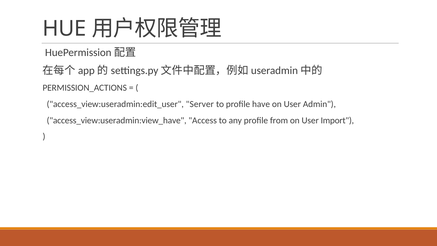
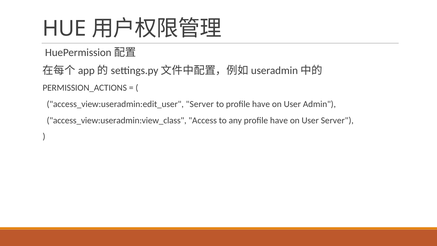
access_view:useradmin:view_have: access_view:useradmin:view_have -> access_view:useradmin:view_class
any profile from: from -> have
User Import: Import -> Server
